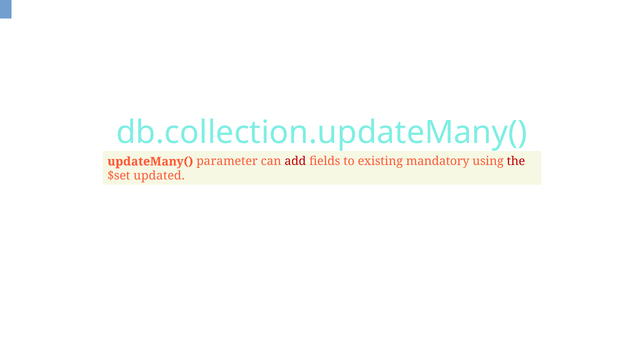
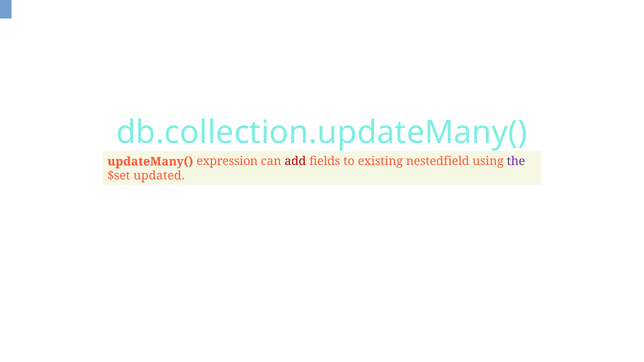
parameter: parameter -> expression
mandatory: mandatory -> nestedfield
the colour: red -> purple
